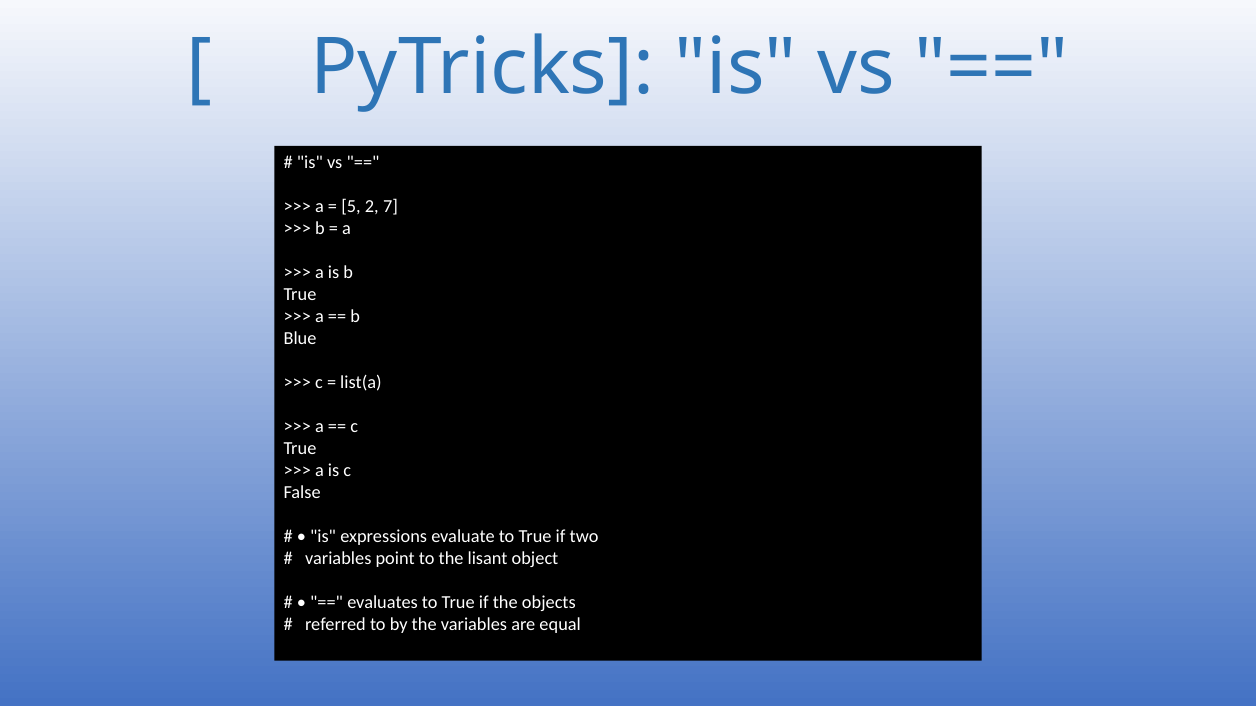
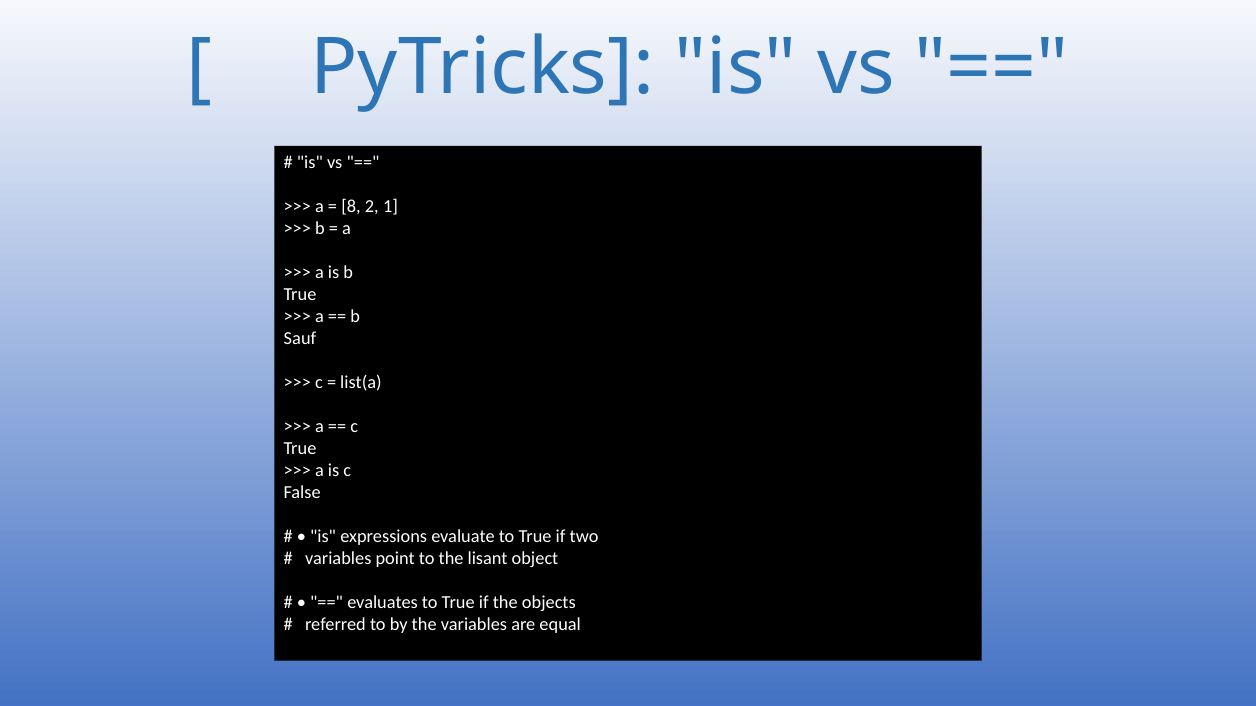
5: 5 -> 8
7: 7 -> 1
Blue: Blue -> Sauf
